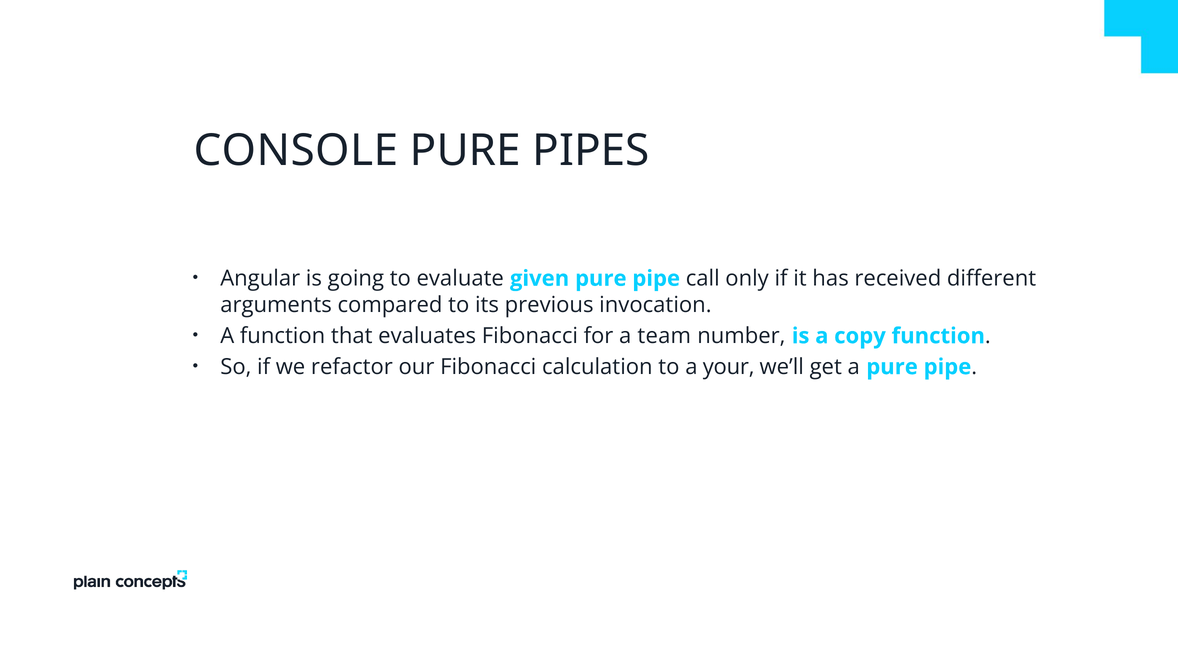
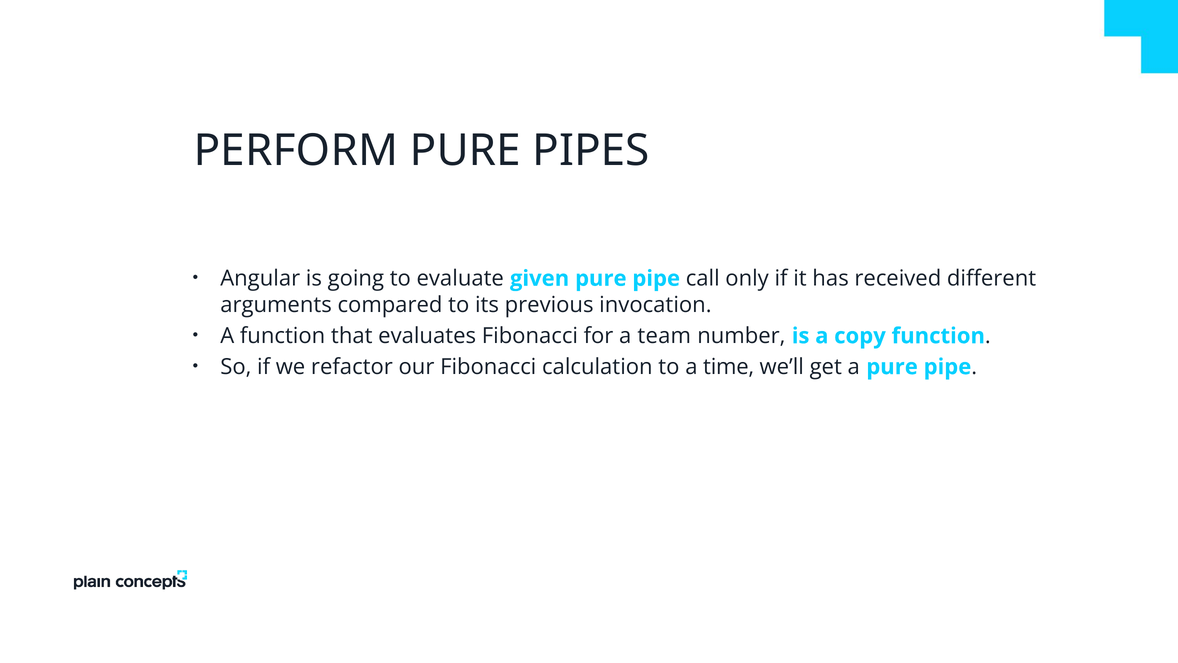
CONSOLE: CONSOLE -> PERFORM
your: your -> time
